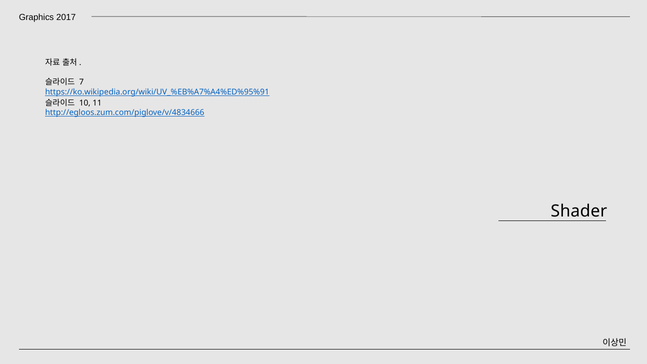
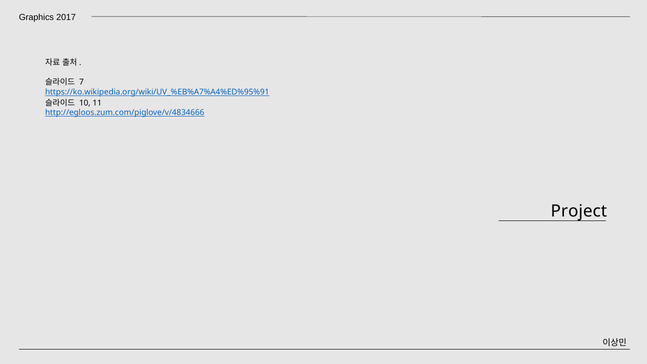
Shader: Shader -> Project
